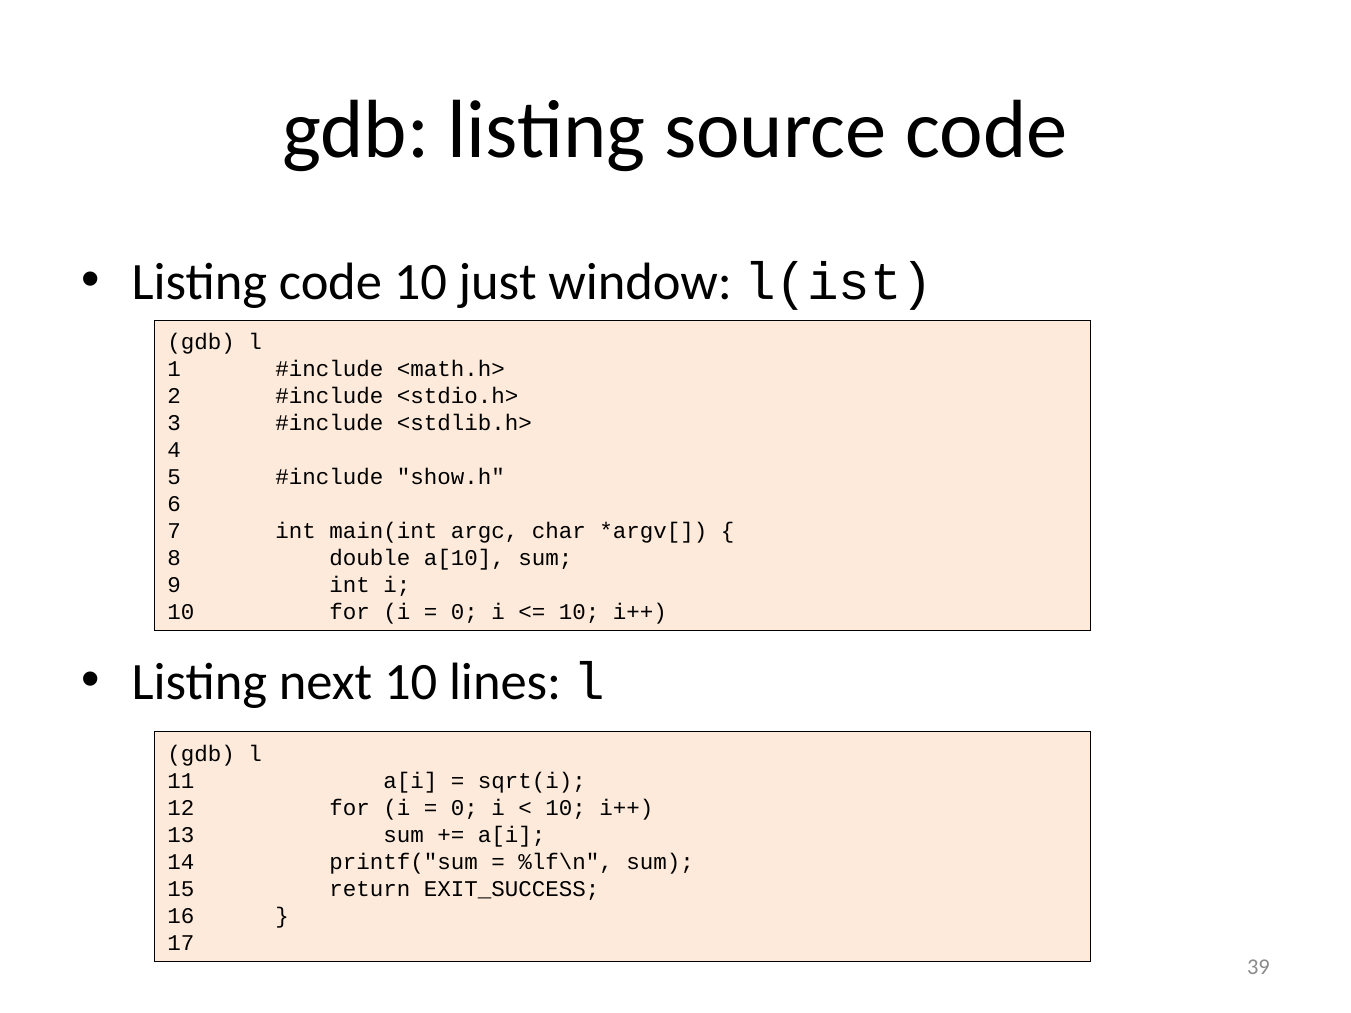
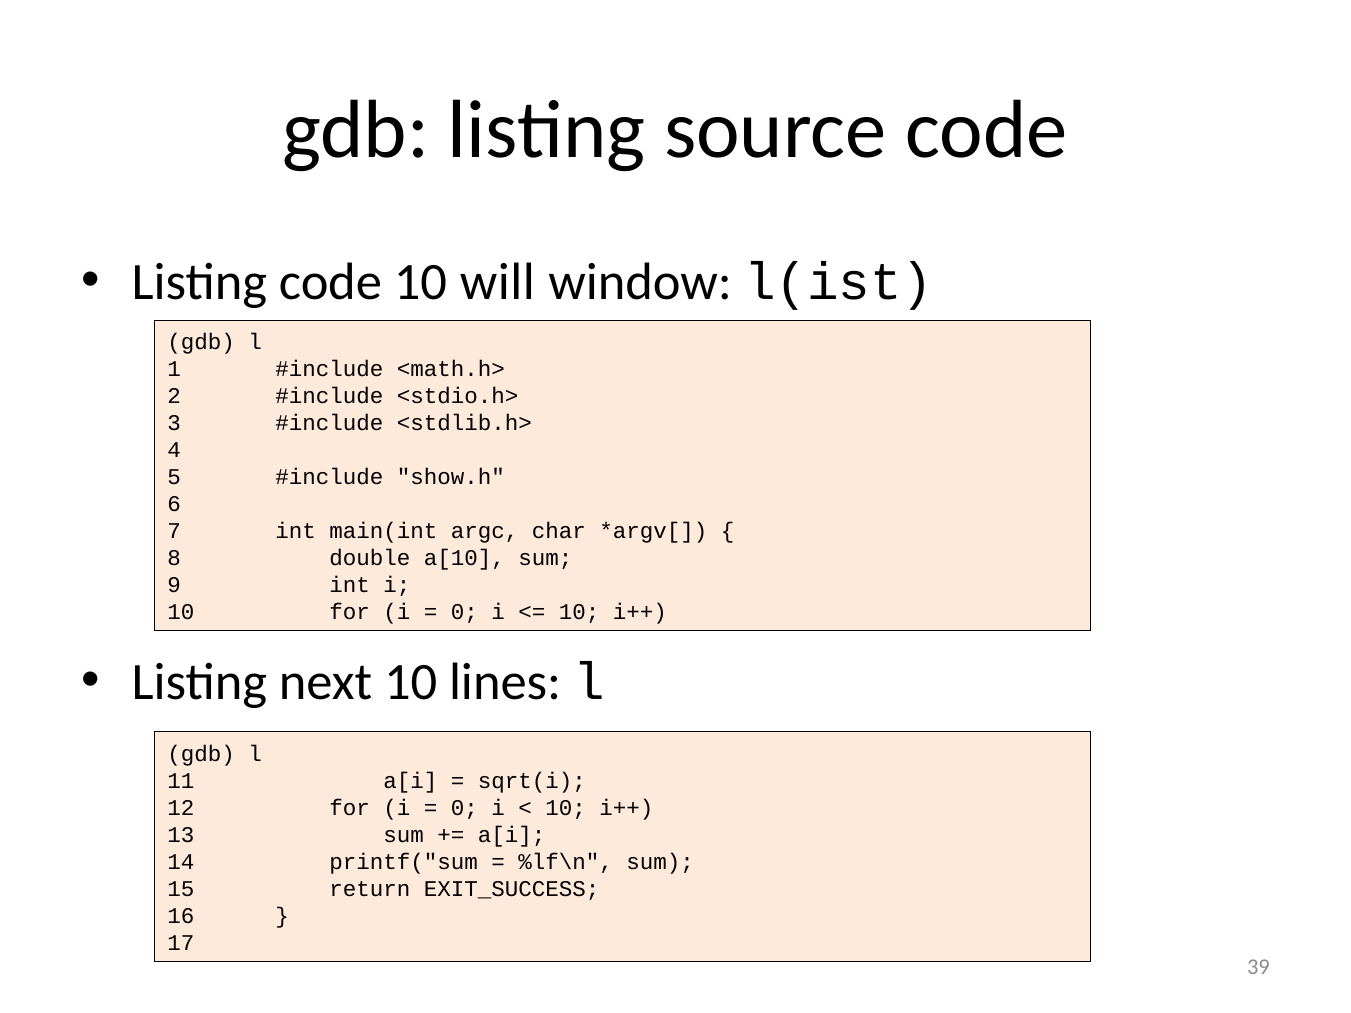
just: just -> will
